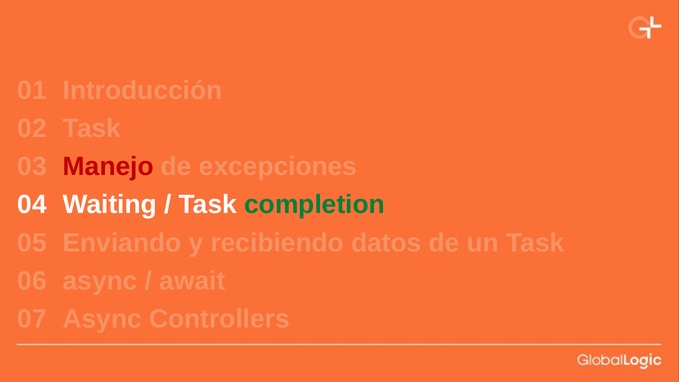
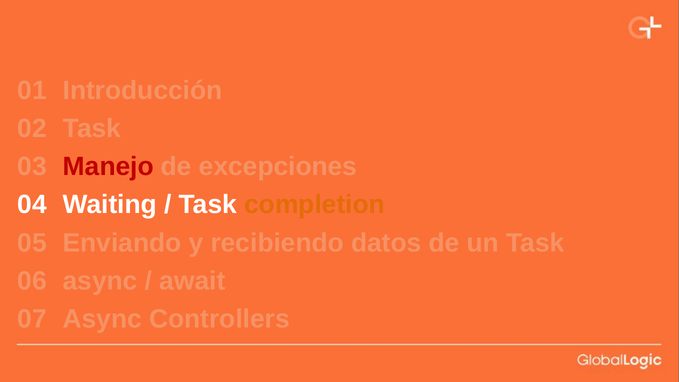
completion colour: green -> orange
